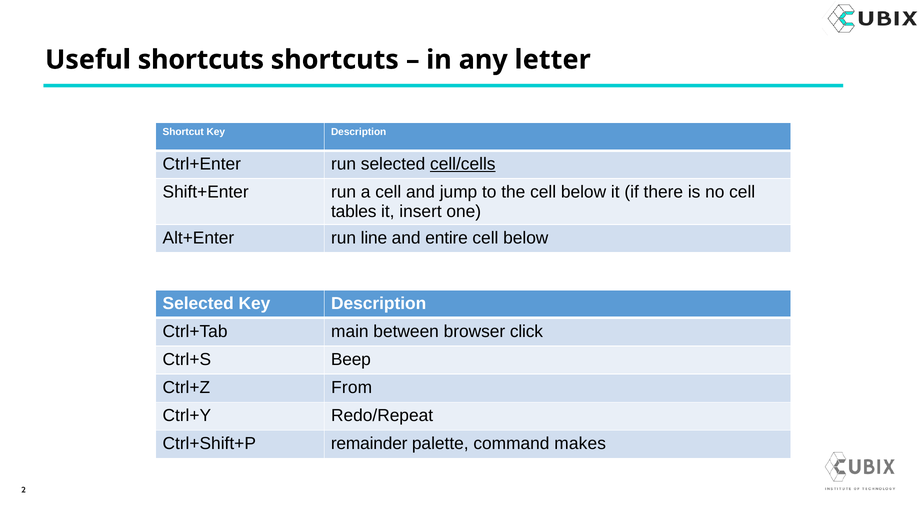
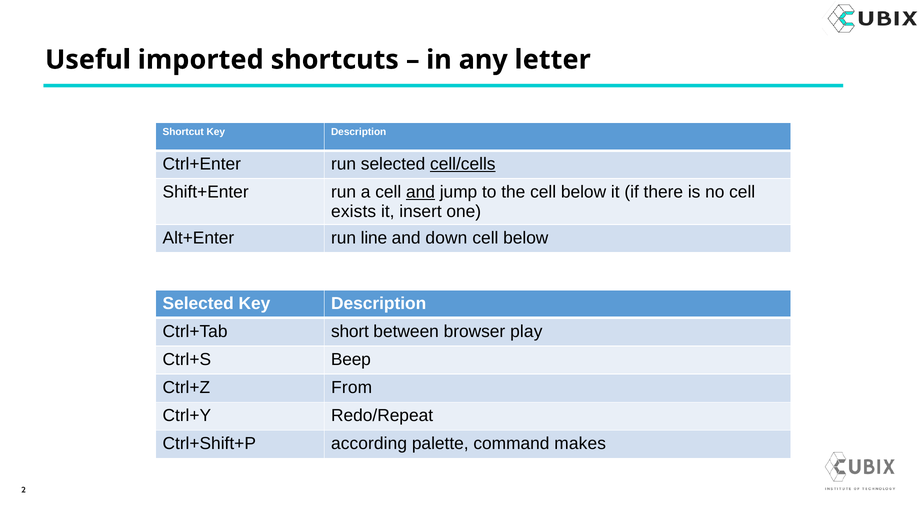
Useful shortcuts: shortcuts -> imported
and at (421, 192) underline: none -> present
tables: tables -> exists
entire: entire -> down
main: main -> short
click: click -> play
remainder: remainder -> according
